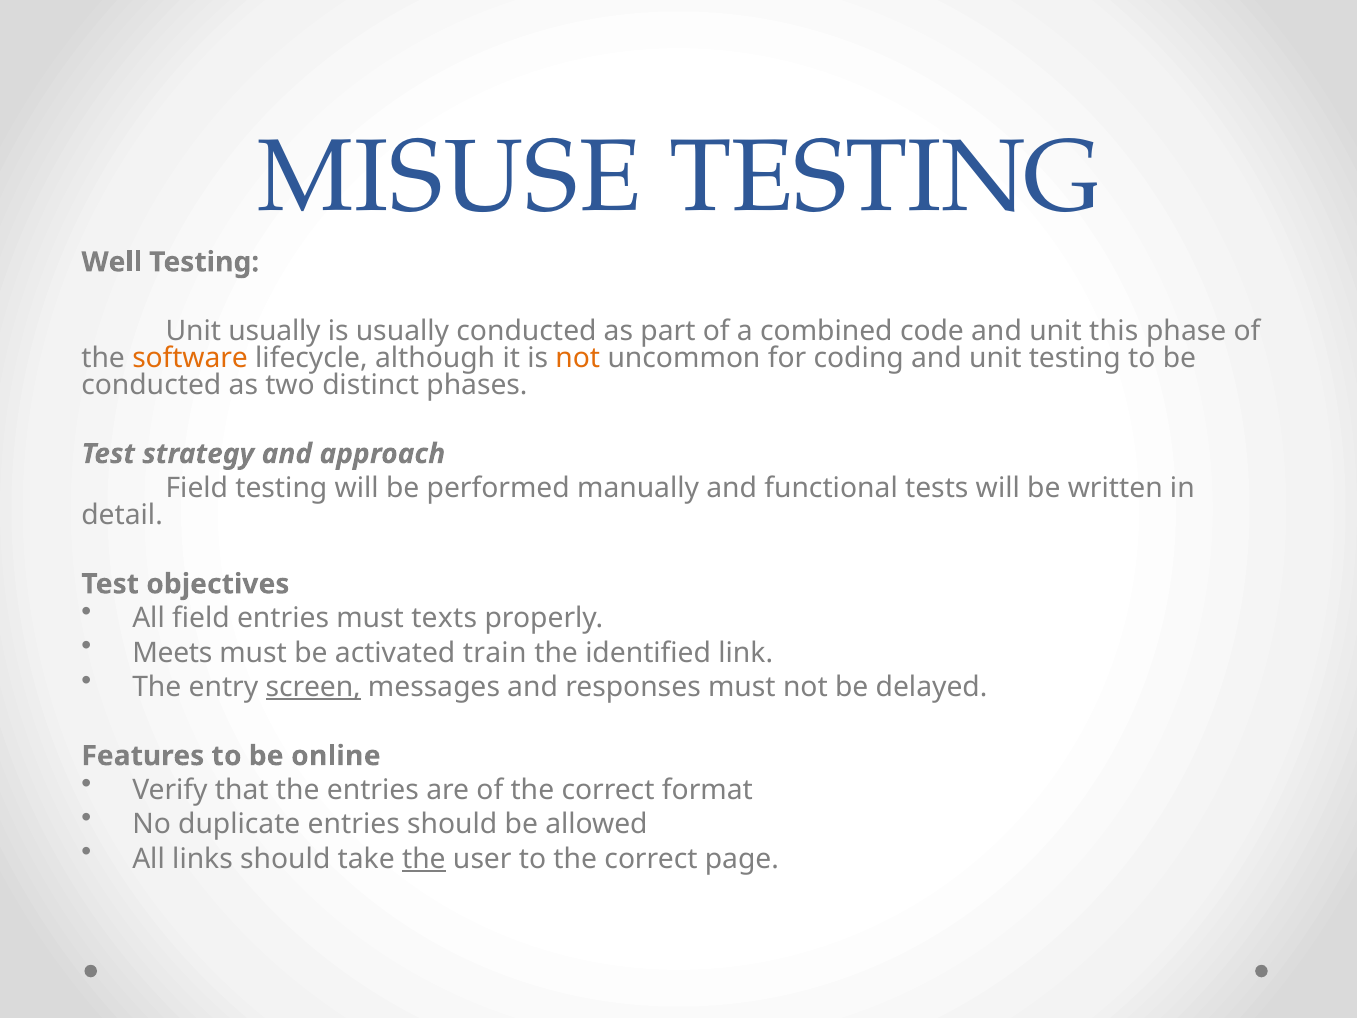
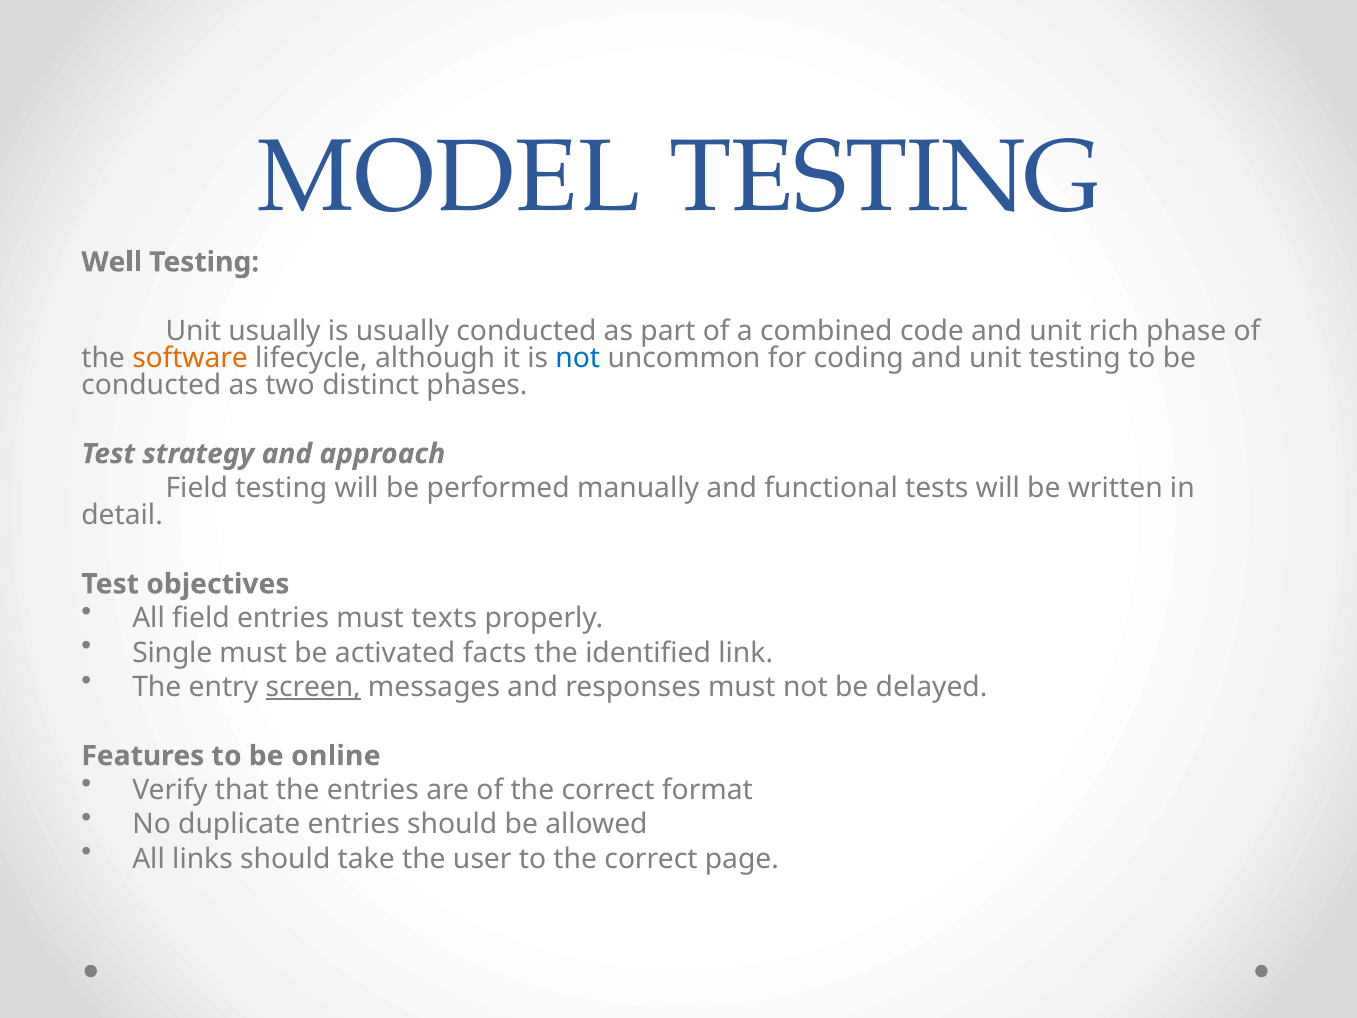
MISUSE: MISUSE -> MODEL
this: this -> rich
not at (578, 358) colour: orange -> blue
Meets: Meets -> Single
train: train -> facts
the at (424, 859) underline: present -> none
